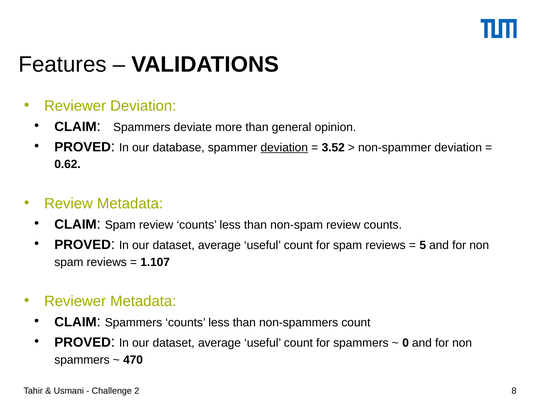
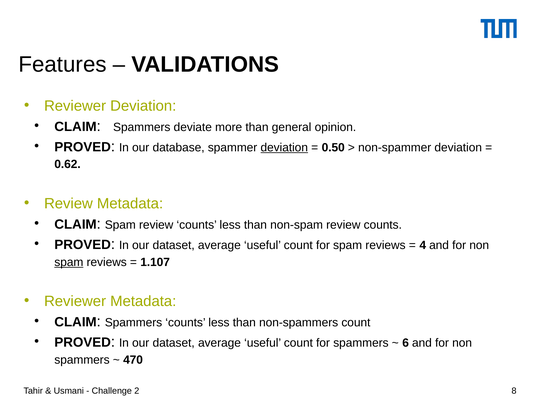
3.52: 3.52 -> 0.50
5: 5 -> 4
spam at (69, 262) underline: none -> present
0: 0 -> 6
